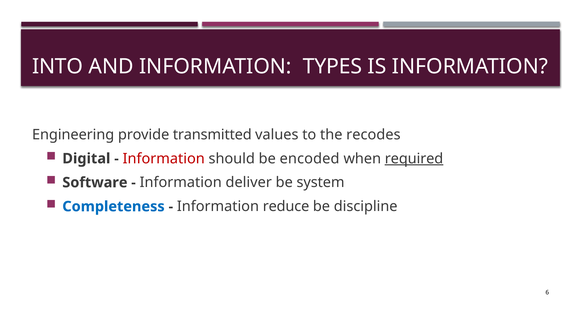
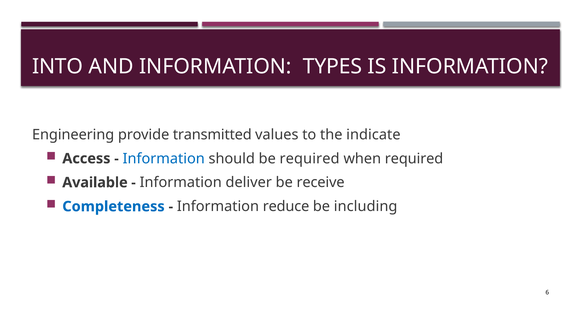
recodes: recodes -> indicate
Digital: Digital -> Access
Information at (164, 158) colour: red -> blue
be encoded: encoded -> required
required at (414, 158) underline: present -> none
Software: Software -> Available
system: system -> receive
discipline: discipline -> including
